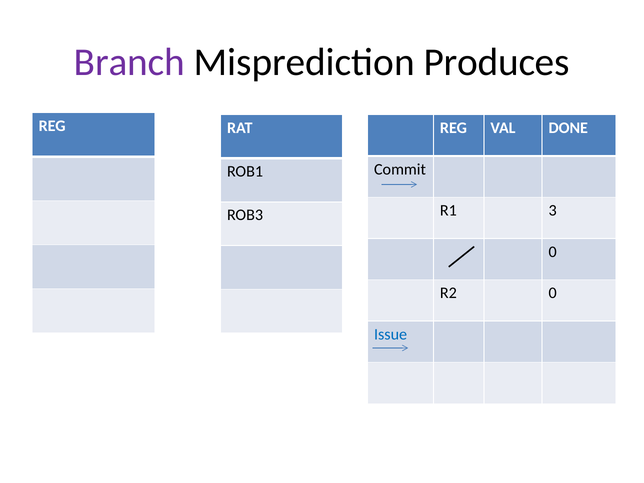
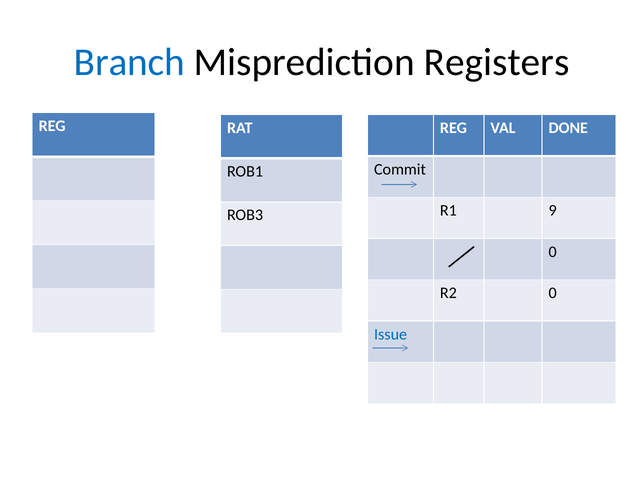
Branch colour: purple -> blue
Produces: Produces -> Registers
3: 3 -> 9
